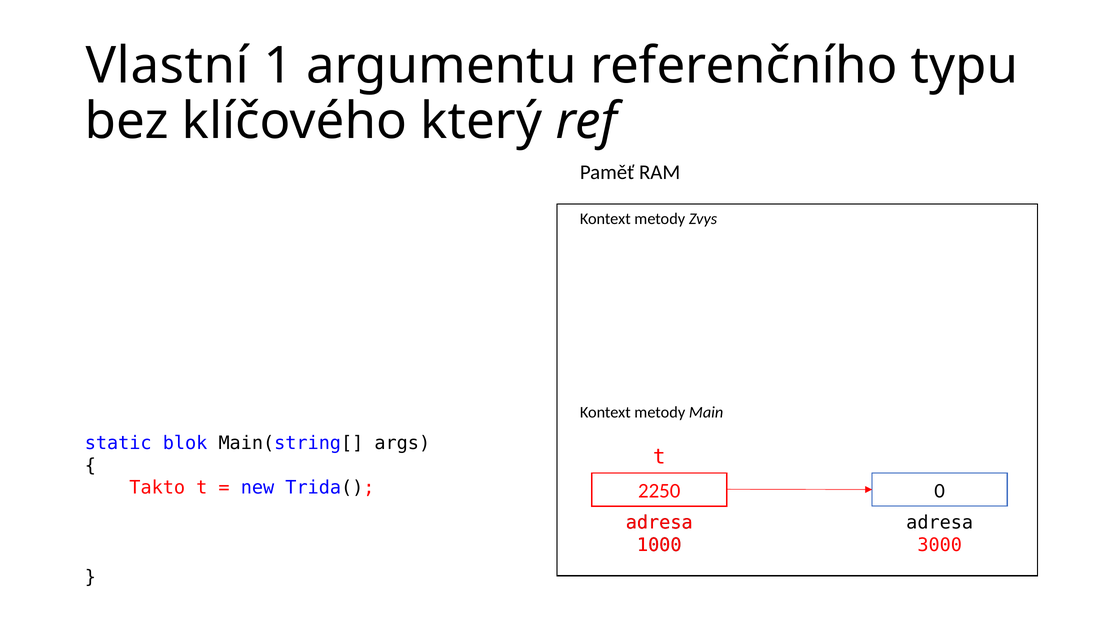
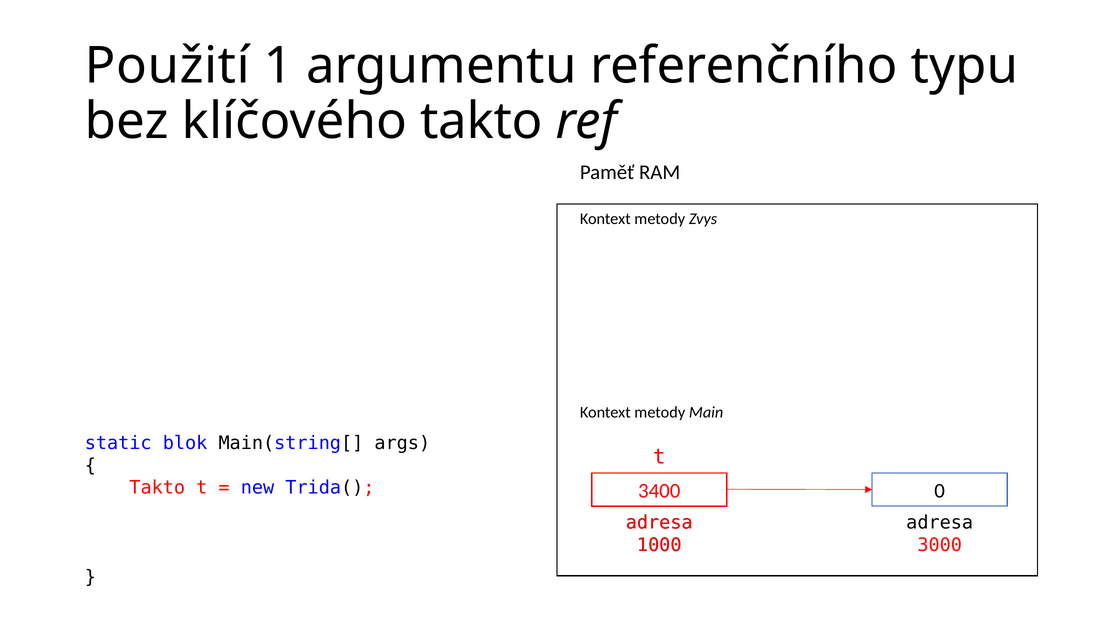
Vlastní: Vlastní -> Použití
klíčového který: který -> takto
2250: 2250 -> 3400
